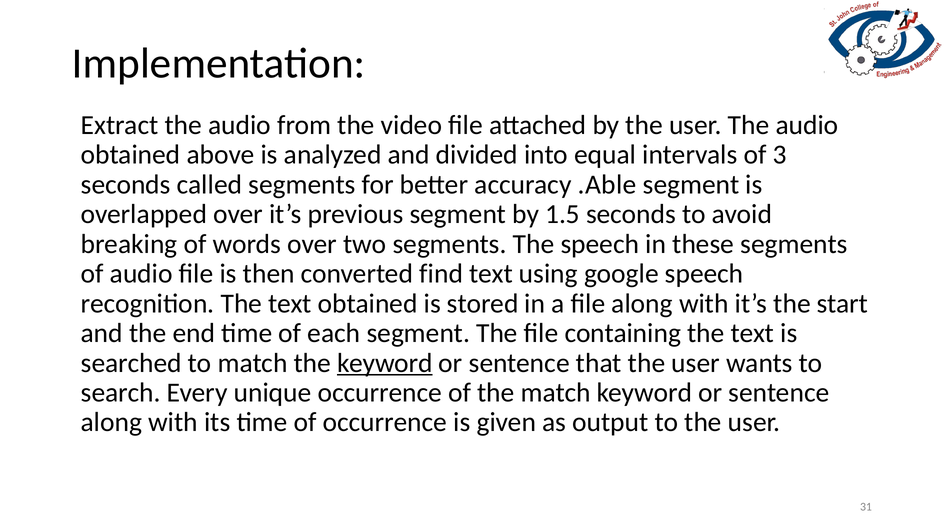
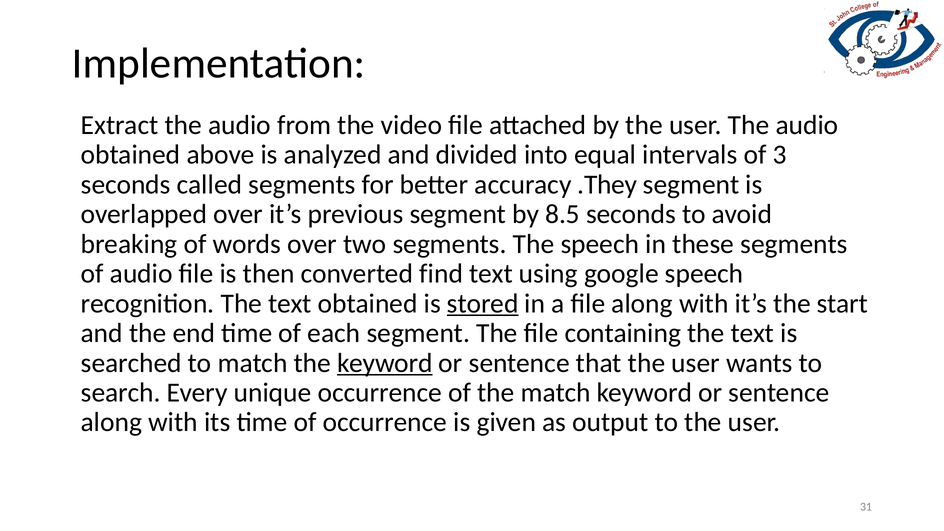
.Able: .Able -> .They
1.5: 1.5 -> 8.5
stored underline: none -> present
